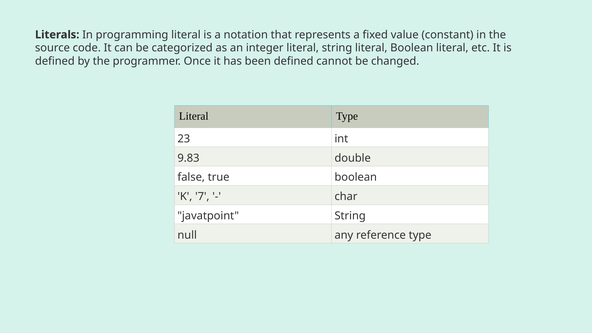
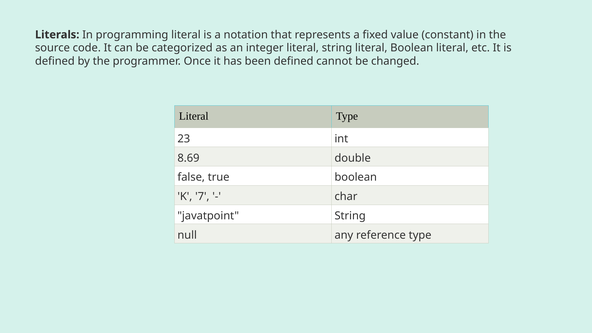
9.83: 9.83 -> 8.69
